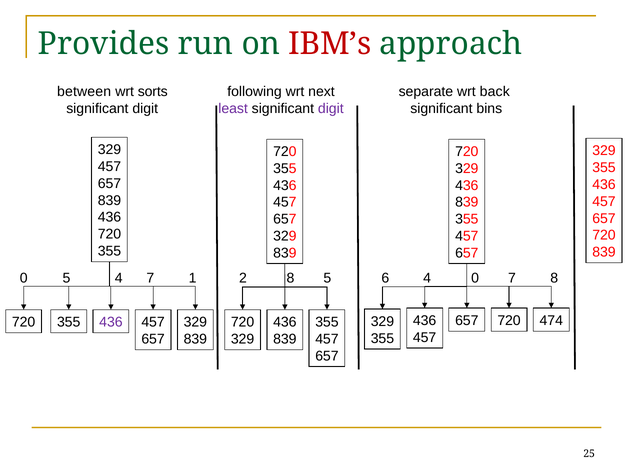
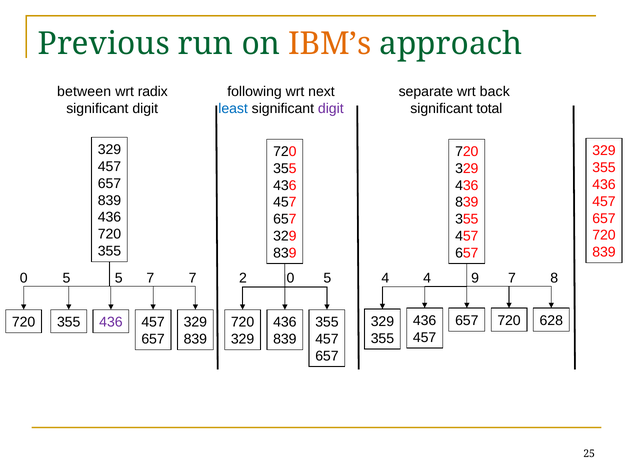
Provides: Provides -> Previous
IBM’s colour: red -> orange
sorts: sorts -> radix
least colour: purple -> blue
bins: bins -> total
5 4: 4 -> 5
7 1: 1 -> 7
2 8: 8 -> 0
5 6: 6 -> 4
4 0: 0 -> 9
474: 474 -> 628
